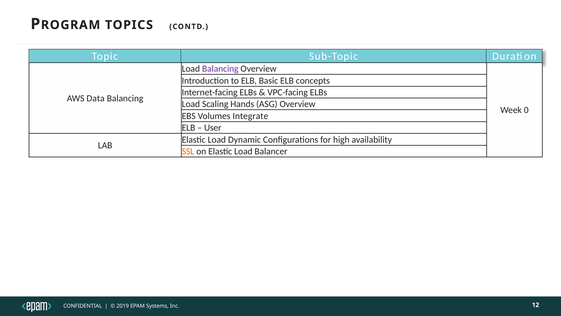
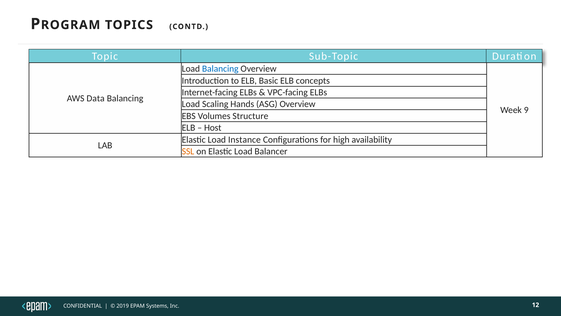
Balancing at (220, 69) colour: purple -> blue
0: 0 -> 9
Integrate: Integrate -> Structure
User: User -> Host
Dynamic: Dynamic -> Instance
